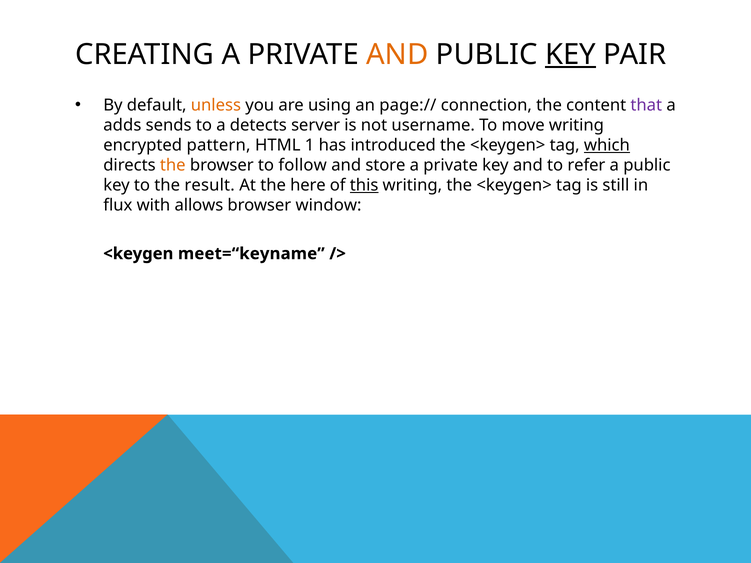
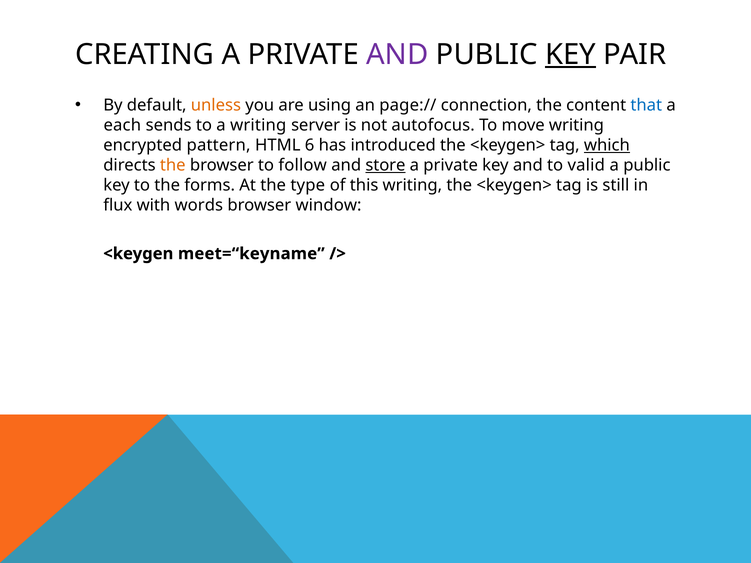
AND at (397, 55) colour: orange -> purple
that colour: purple -> blue
adds: adds -> each
a detects: detects -> writing
username: username -> autofocus
1: 1 -> 6
store underline: none -> present
refer: refer -> valid
result: result -> forms
here: here -> type
this underline: present -> none
allows: allows -> words
